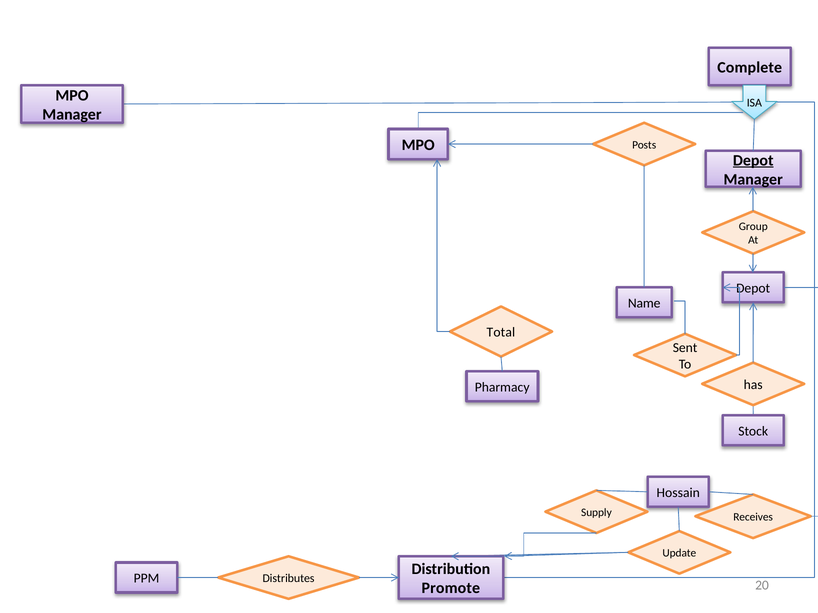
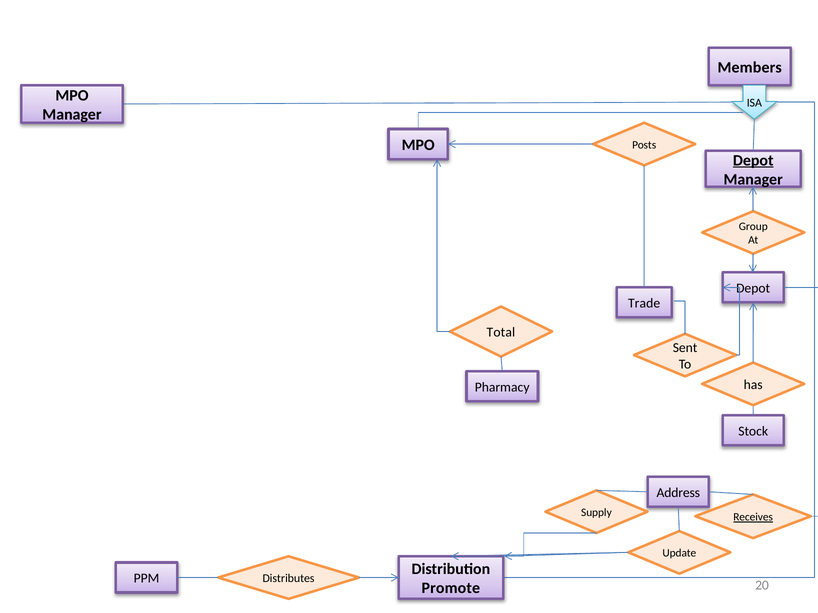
Complete: Complete -> Members
Name: Name -> Trade
Hossain: Hossain -> Address
Receives underline: none -> present
